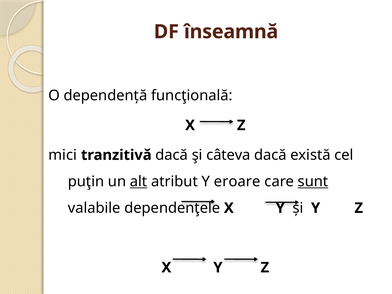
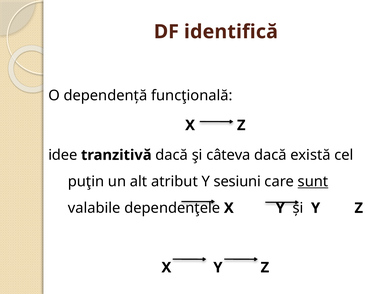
înseamnă: înseamnă -> identifică
mici: mici -> idee
alt underline: present -> none
eroare: eroare -> sesiuni
